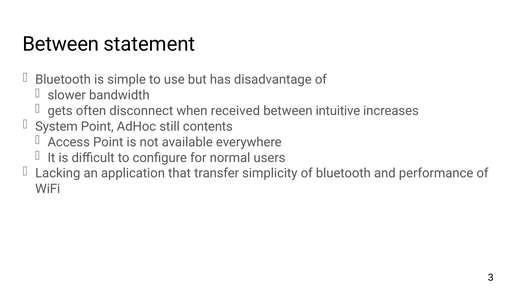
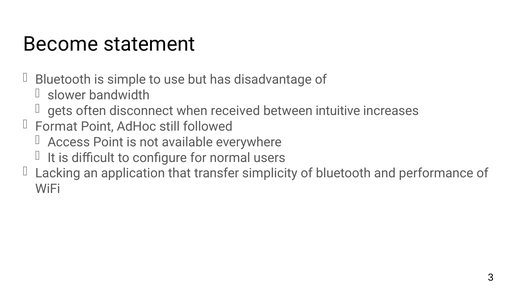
Between at (61, 44): Between -> Become
System: System -> Format
contents: contents -> followed
